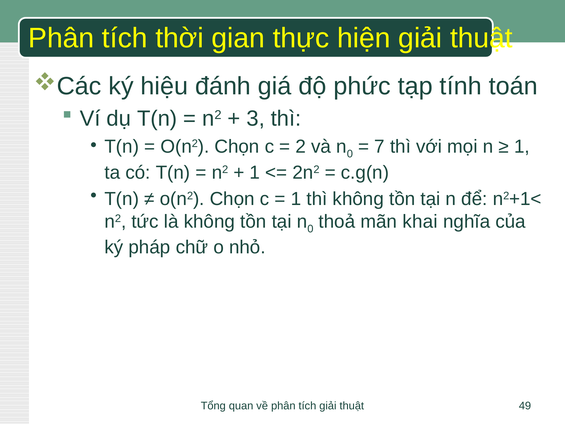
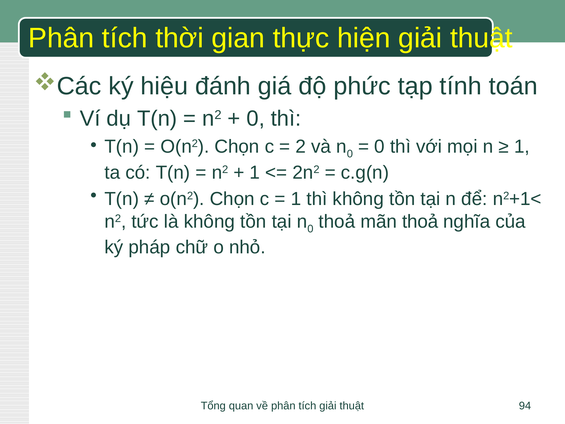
3 at (256, 119): 3 -> 0
7 at (380, 147): 7 -> 0
mãn khai: khai -> thoả
49: 49 -> 94
